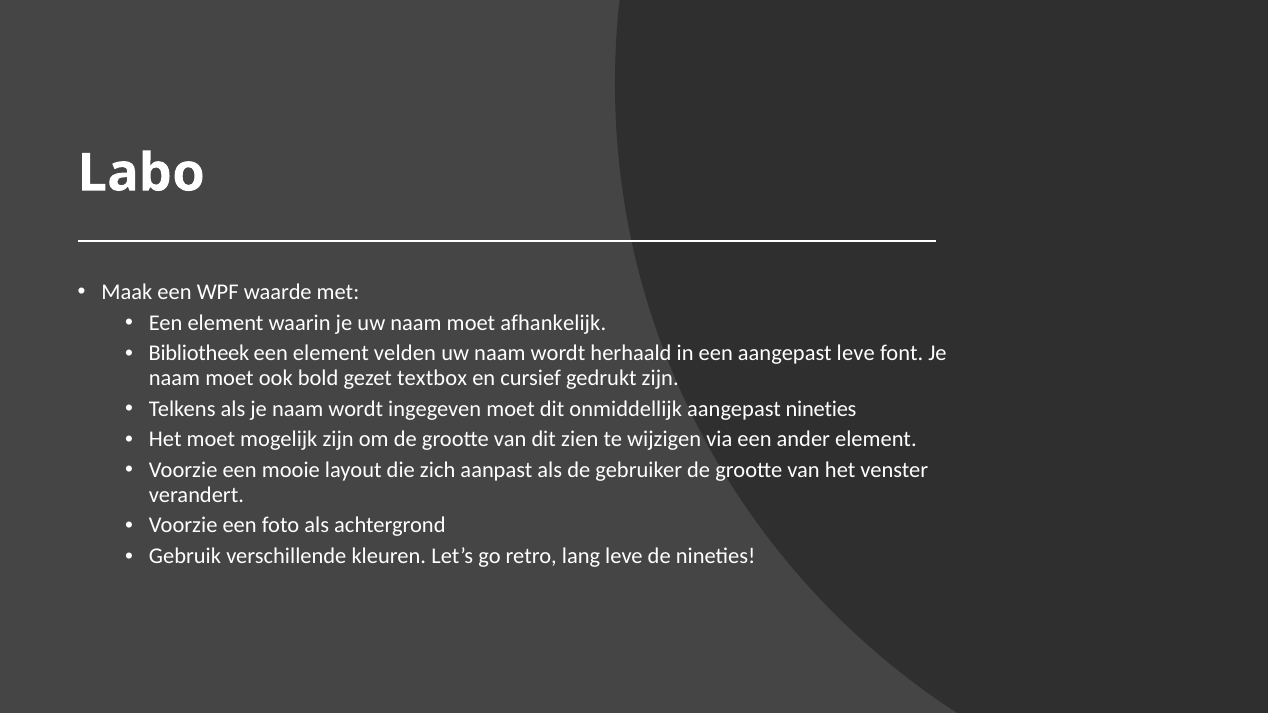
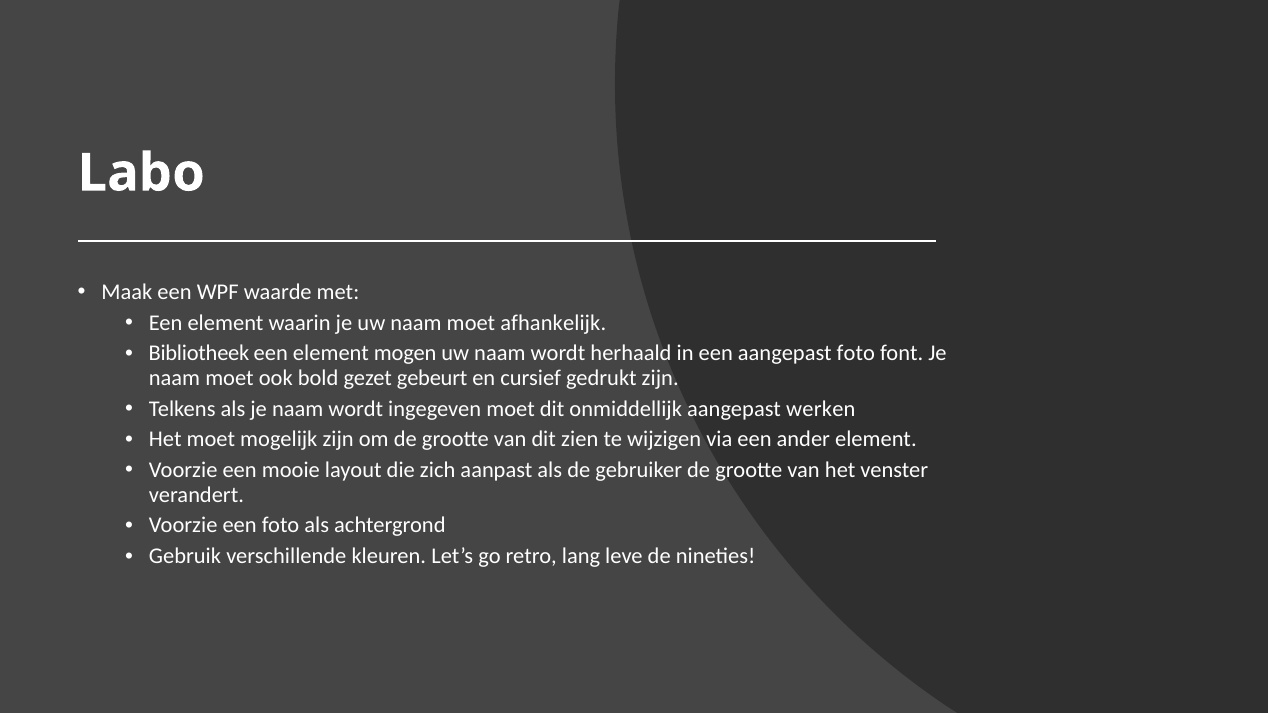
velden: velden -> mogen
aangepast leve: leve -> foto
textbox: textbox -> gebeurt
aangepast nineties: nineties -> werken
